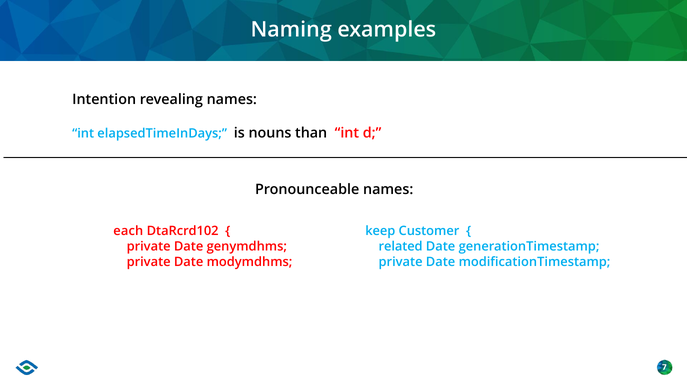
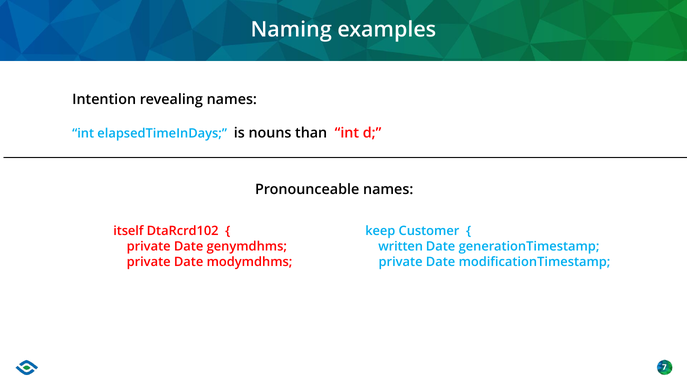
each: each -> itself
related: related -> written
